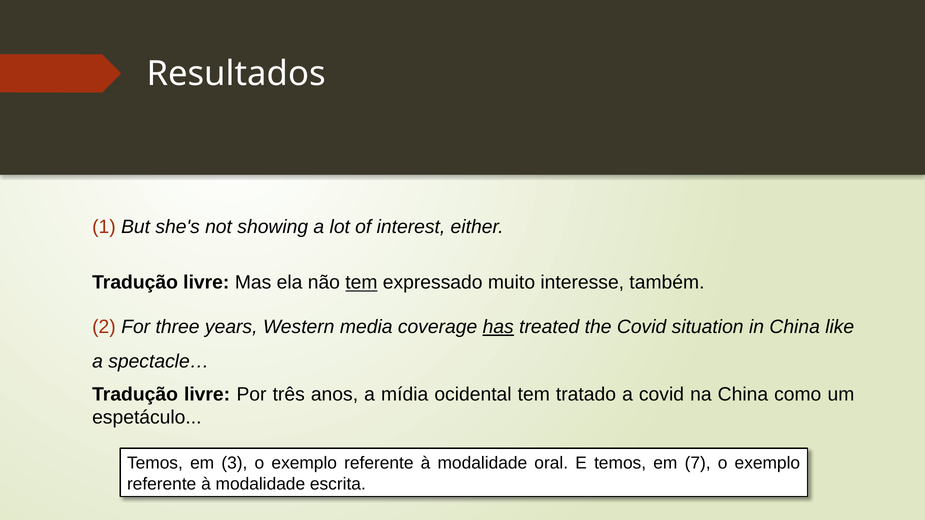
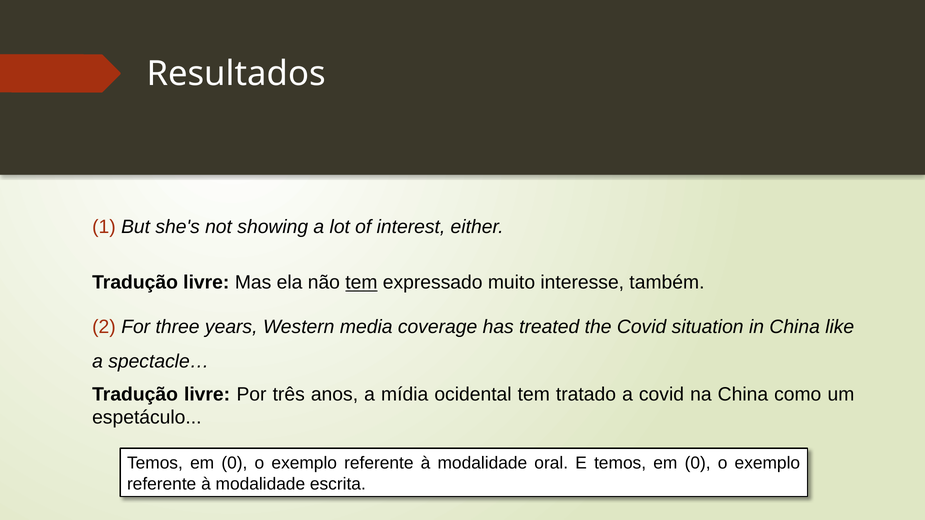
has underline: present -> none
3 at (234, 463): 3 -> 0
E temos em 7: 7 -> 0
